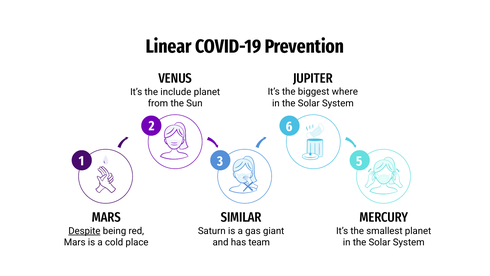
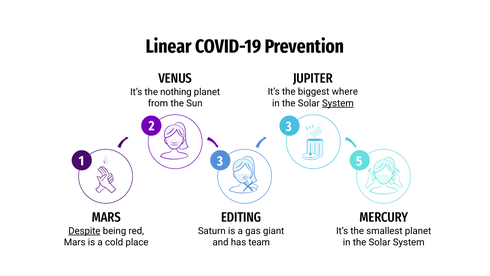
include: include -> nothing
System at (338, 103) underline: none -> present
2 6: 6 -> 3
SIMILAR: SIMILAR -> EDITING
